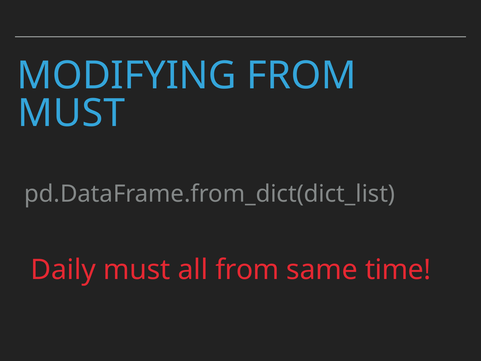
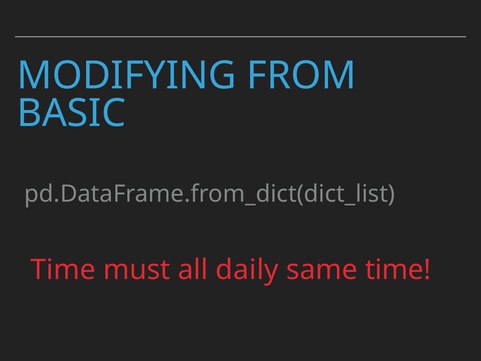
MUST at (71, 113): MUST -> BASIC
Daily at (63, 270): Daily -> Time
all from: from -> daily
